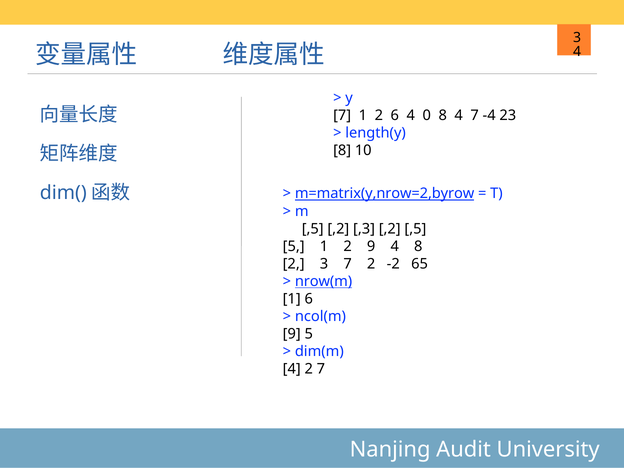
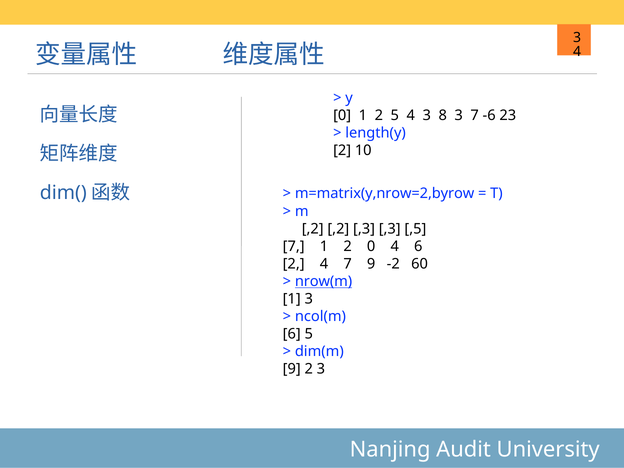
7 at (342, 115): 7 -> 0
2 6: 6 -> 5
4 0: 0 -> 3
8 4: 4 -> 3
-4: -4 -> -6
8 at (342, 151): 8 -> 2
m=matrix(y,nrow=2,byrow underline: present -> none
,5 at (313, 229): ,5 -> ,2
,3 ,2: ,2 -> ,3
5 at (294, 246): 5 -> 7
2 9: 9 -> 0
4 8: 8 -> 6
2 3: 3 -> 4
7 2: 2 -> 9
65: 65 -> 60
1 6: 6 -> 3
9 at (292, 334): 9 -> 6
4 at (292, 369): 4 -> 9
2 7: 7 -> 3
